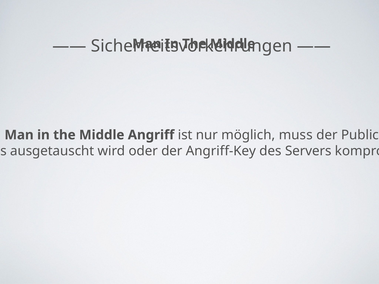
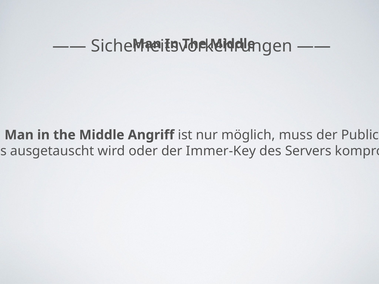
Angriff-Key: Angriff-Key -> Immer-Key
